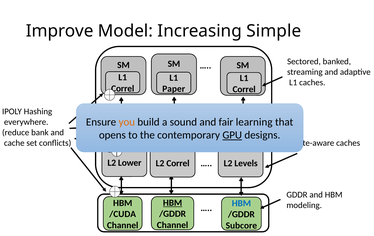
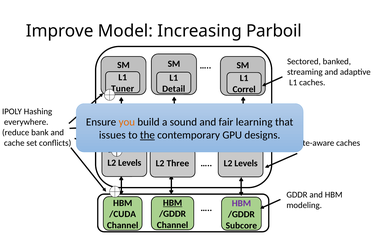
Simple: Simple -> Parboil
Correl at (123, 89): Correl -> Tuner
Paper: Paper -> Detail
opens: opens -> issues
the underline: none -> present
GPU underline: present -> none
Lower at (130, 163): Lower -> Levels
L2 Correl: Correl -> Three
HBM at (241, 203) colour: blue -> purple
